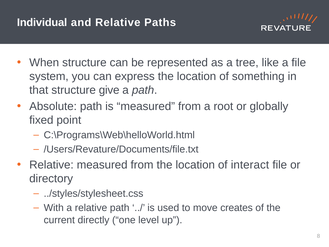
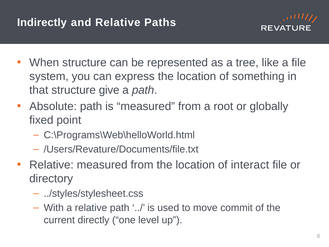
Individual: Individual -> Indirectly
creates: creates -> commit
